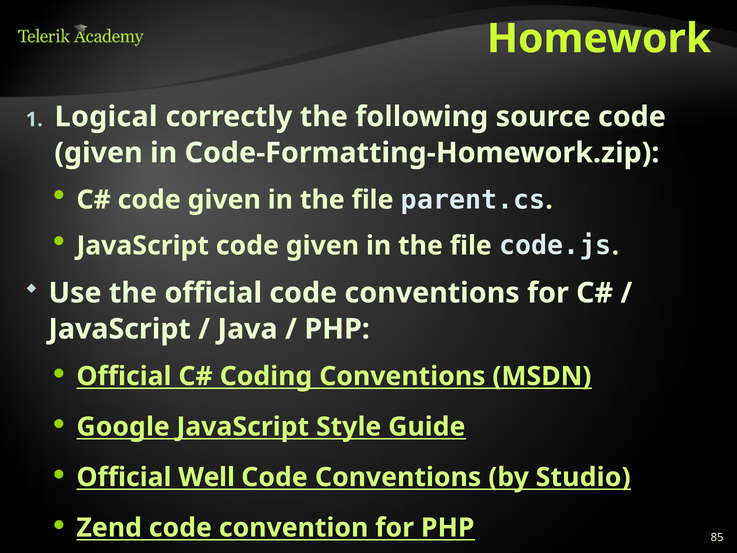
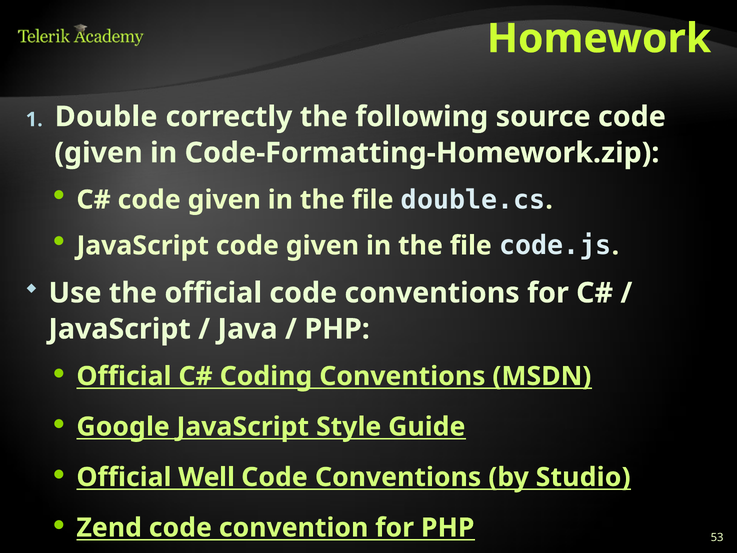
Logical: Logical -> Double
parent.cs: parent.cs -> double.cs
85: 85 -> 53
